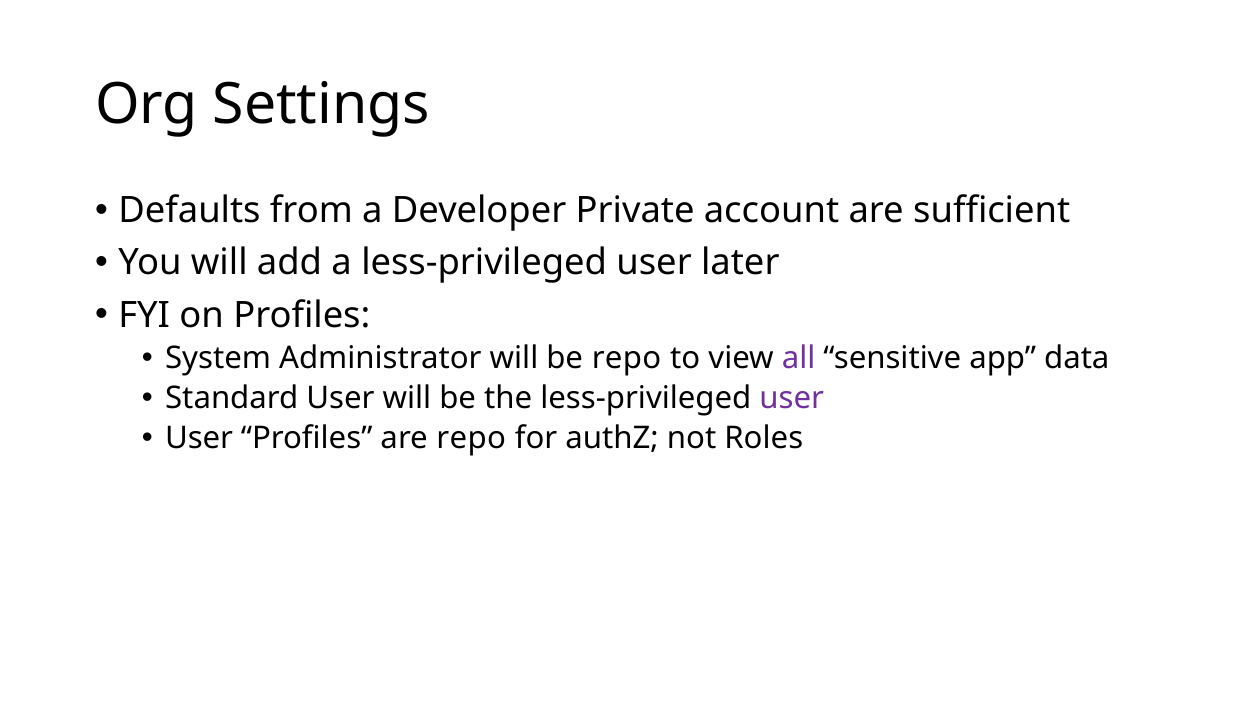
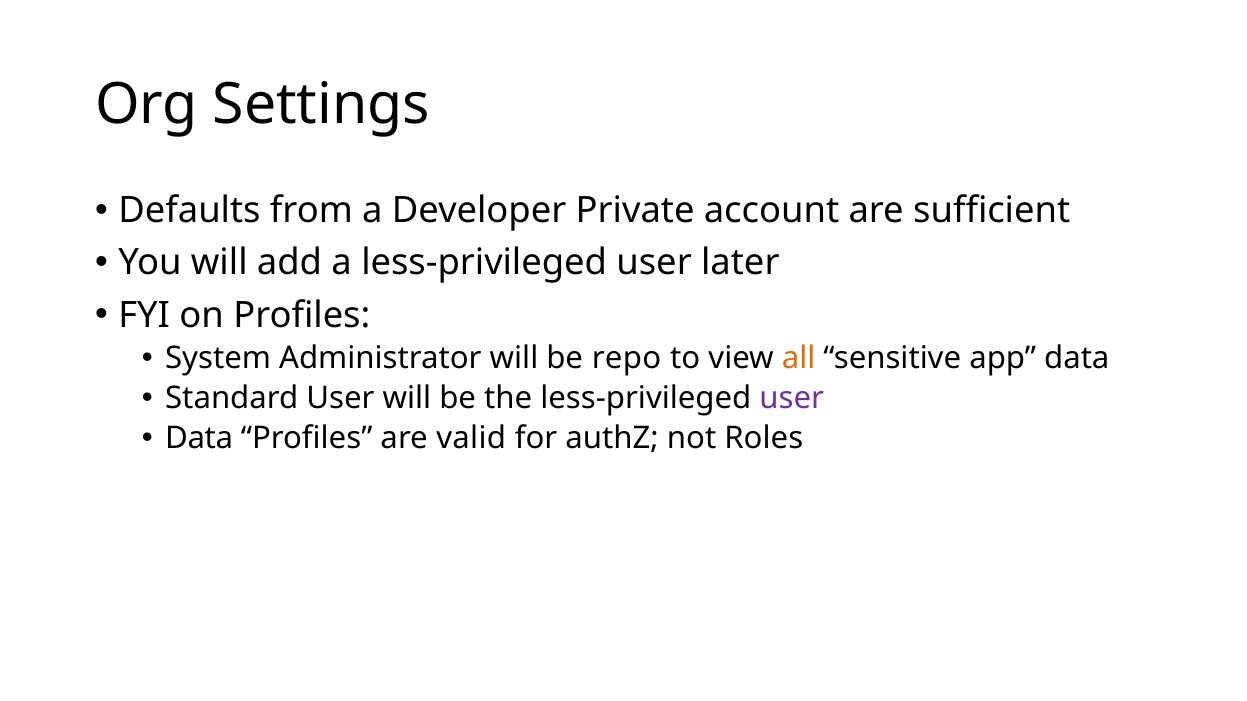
all colour: purple -> orange
User at (199, 439): User -> Data
are repo: repo -> valid
